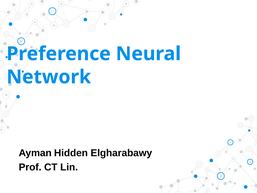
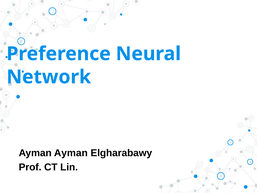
Ayman Hidden: Hidden -> Ayman
